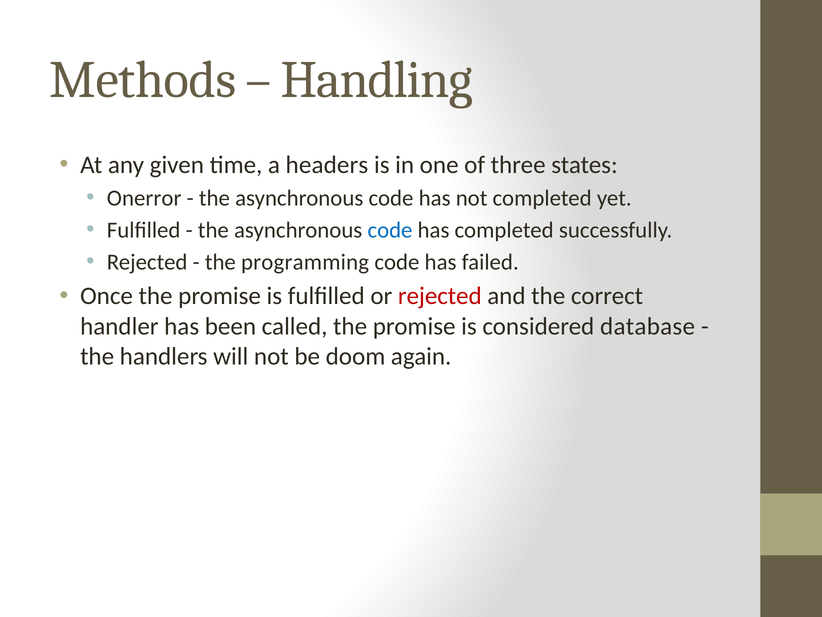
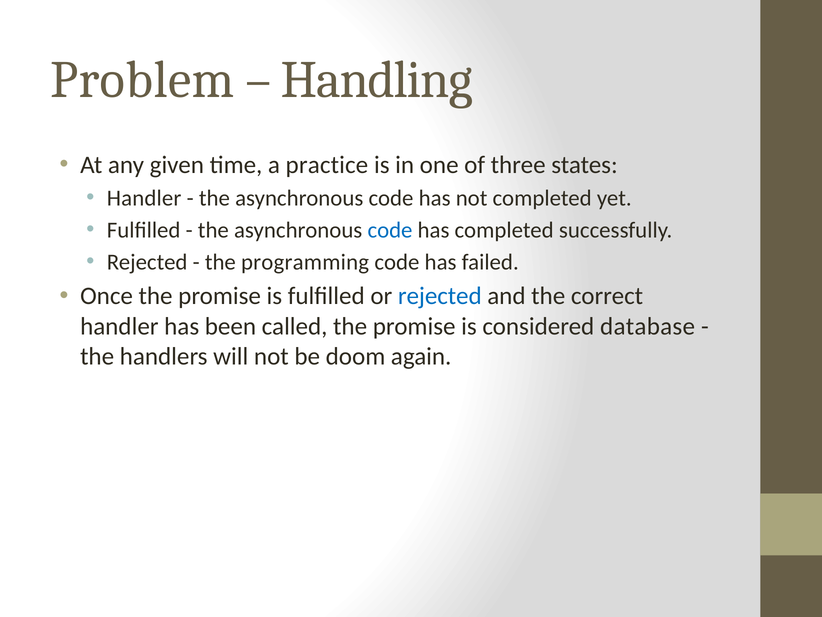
Methods: Methods -> Problem
headers: headers -> practice
Onerror at (144, 198): Onerror -> Handler
rejected at (440, 296) colour: red -> blue
